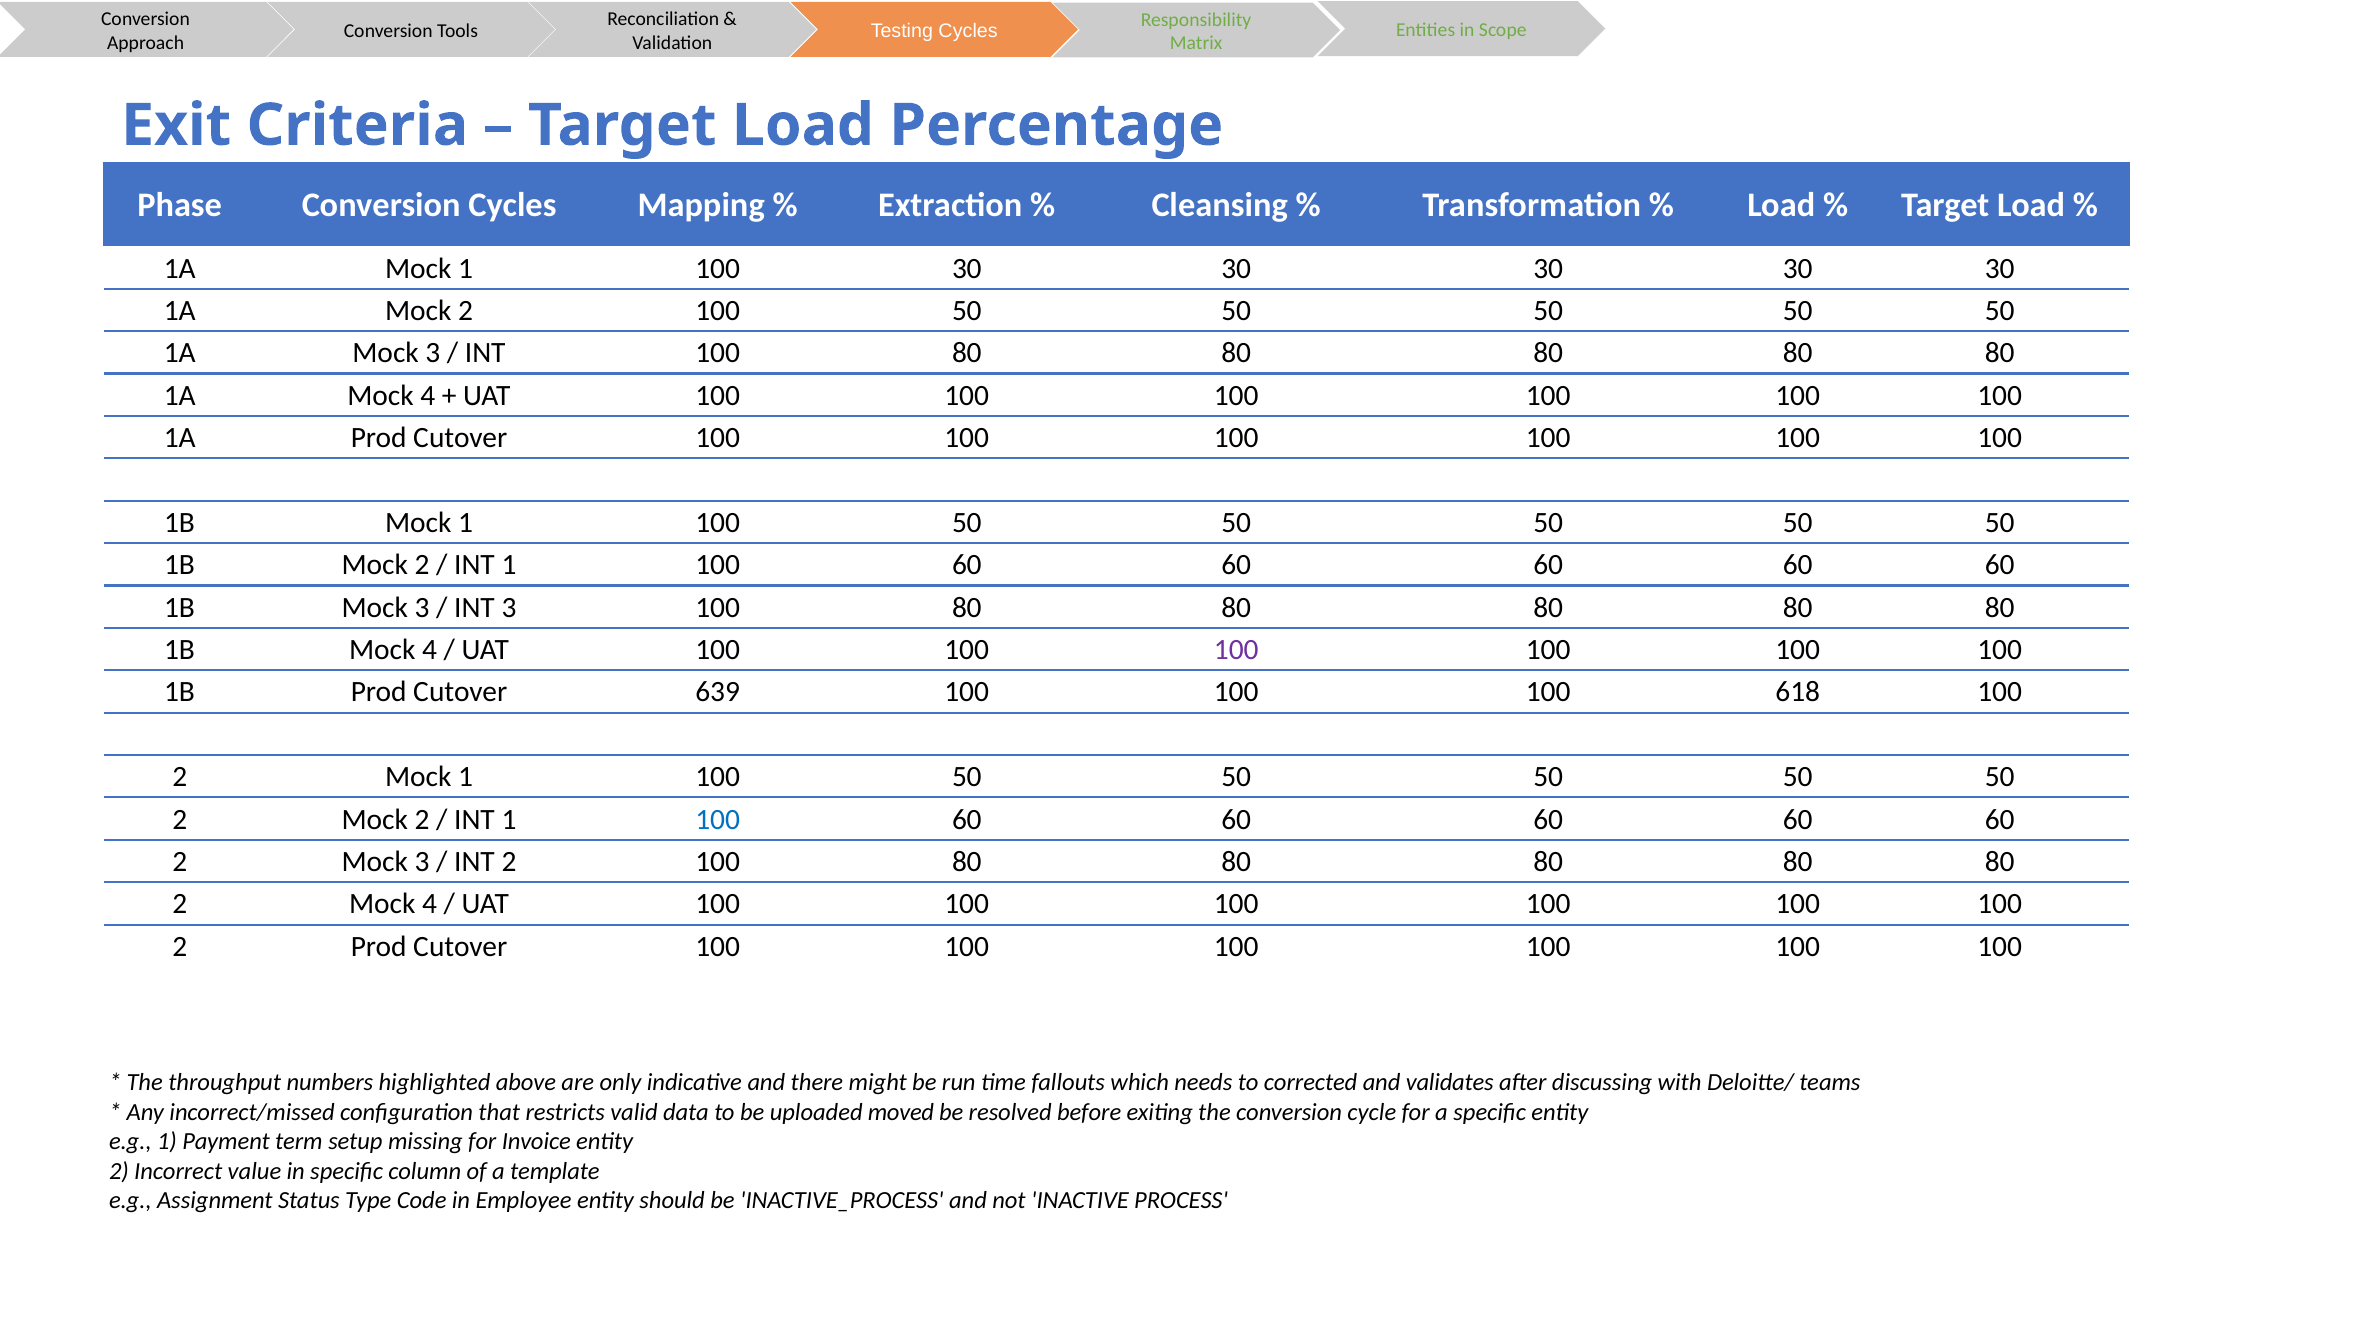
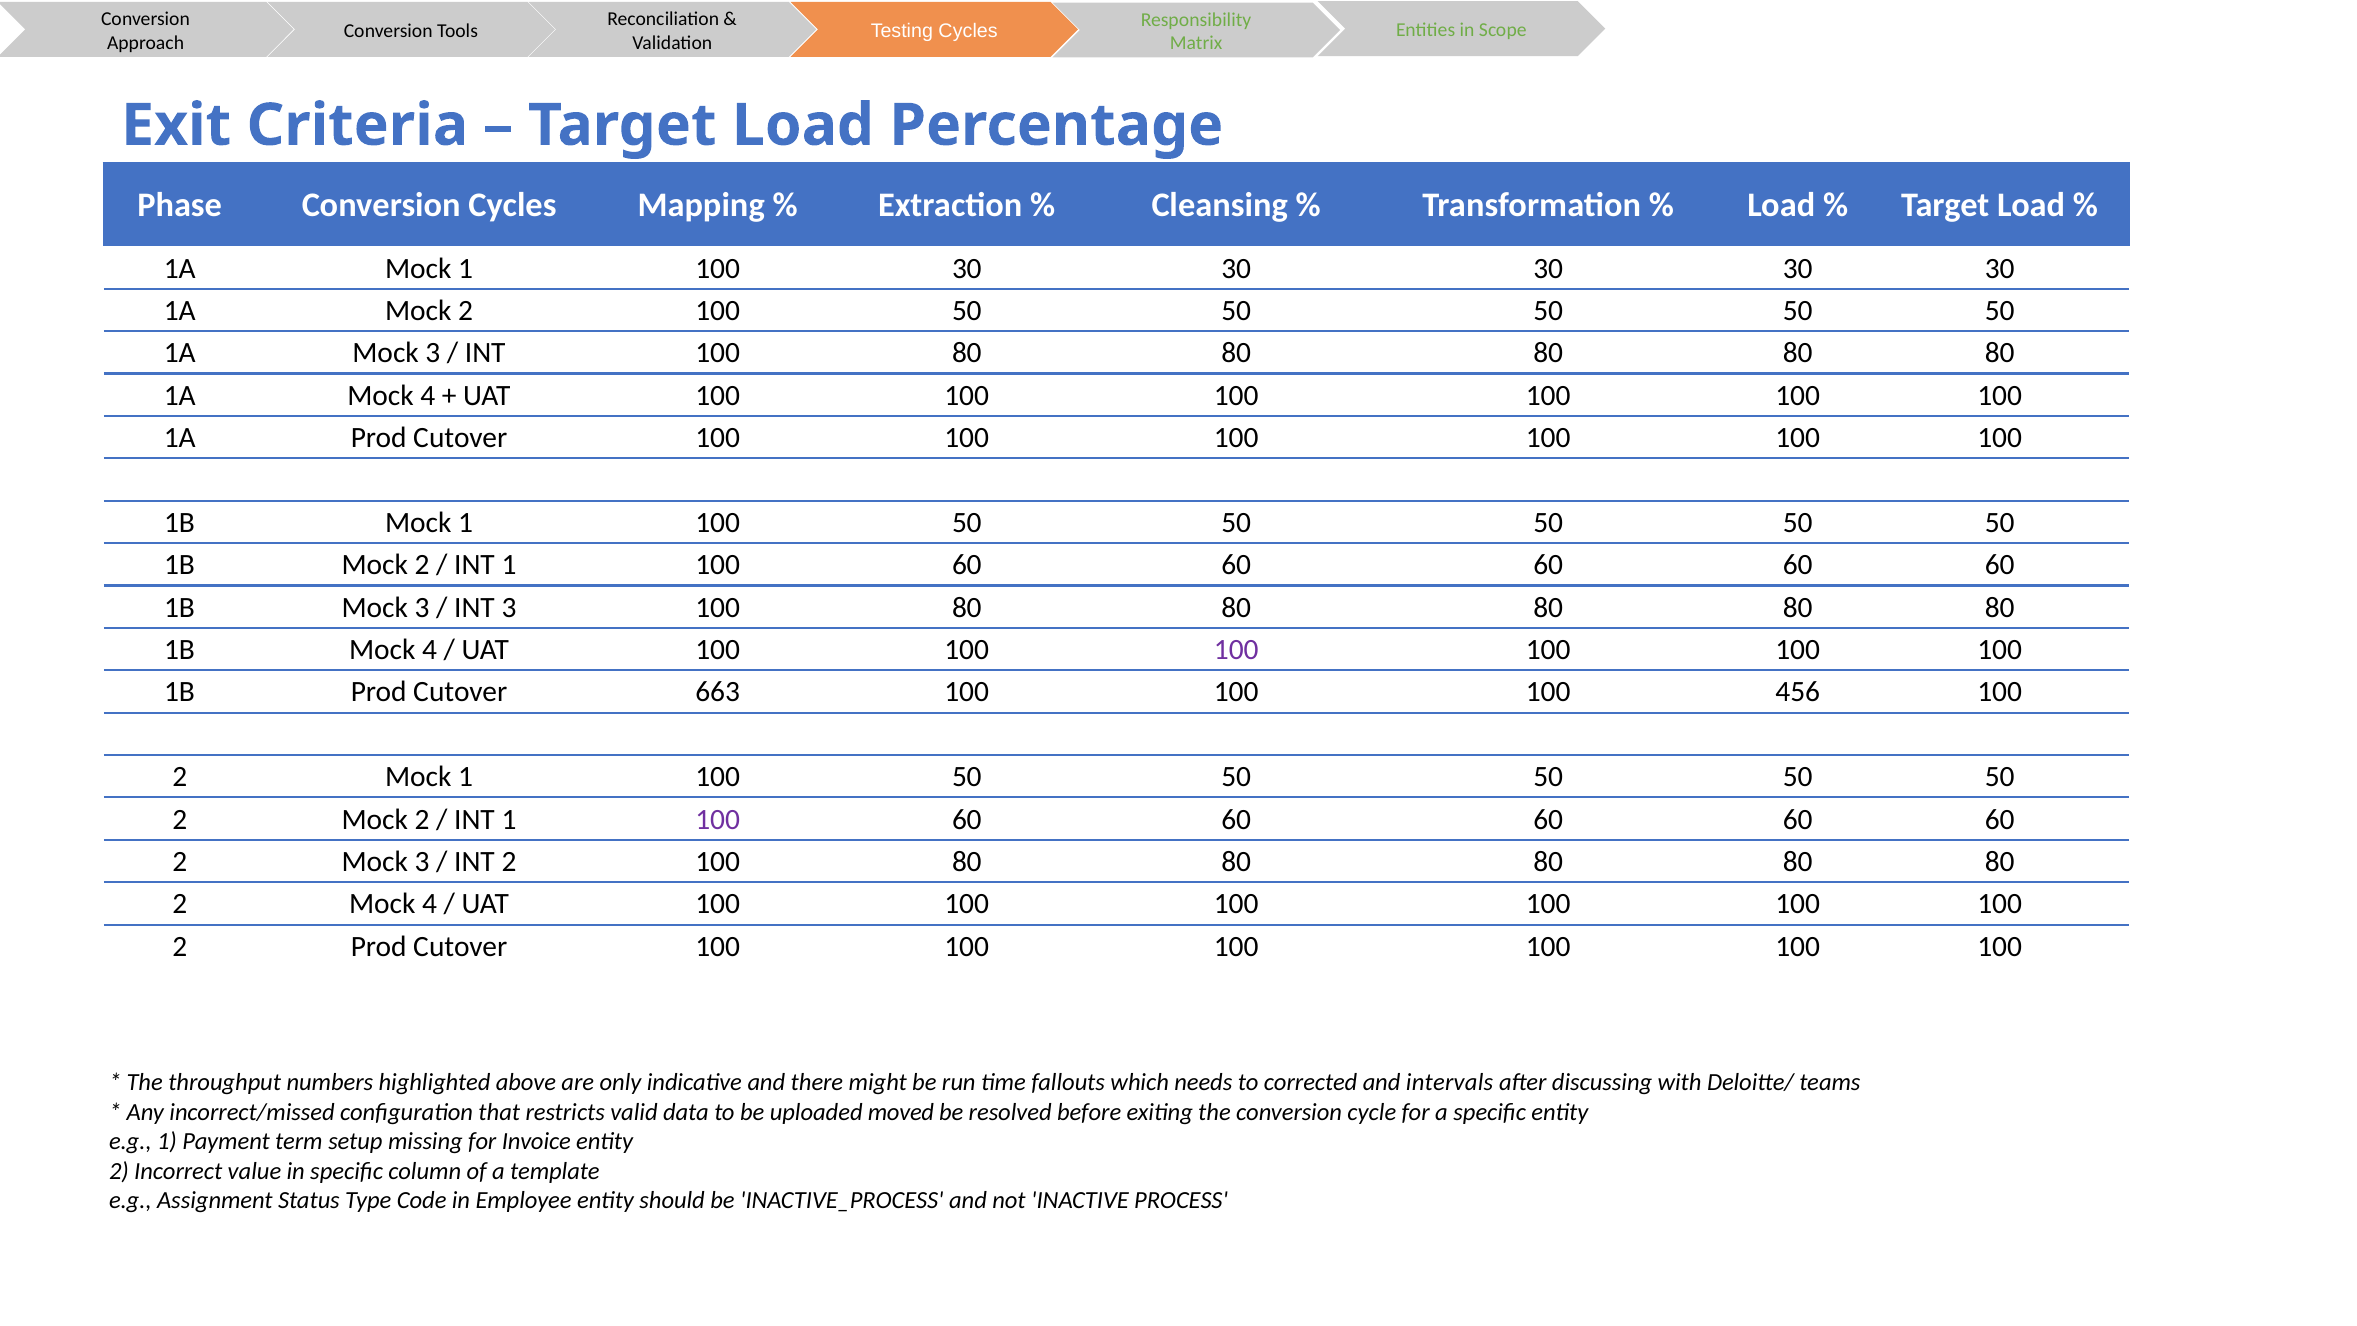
639: 639 -> 663
618: 618 -> 456
100 at (718, 819) colour: blue -> purple
validates: validates -> intervals
